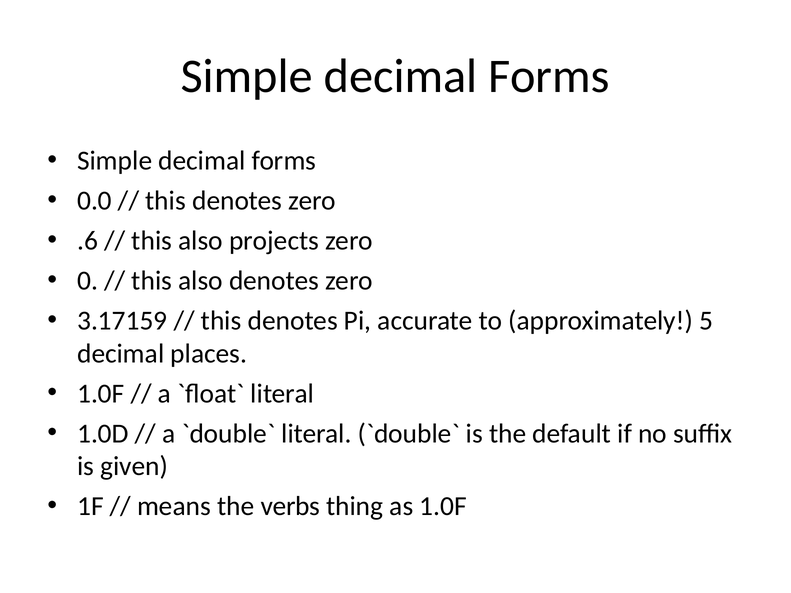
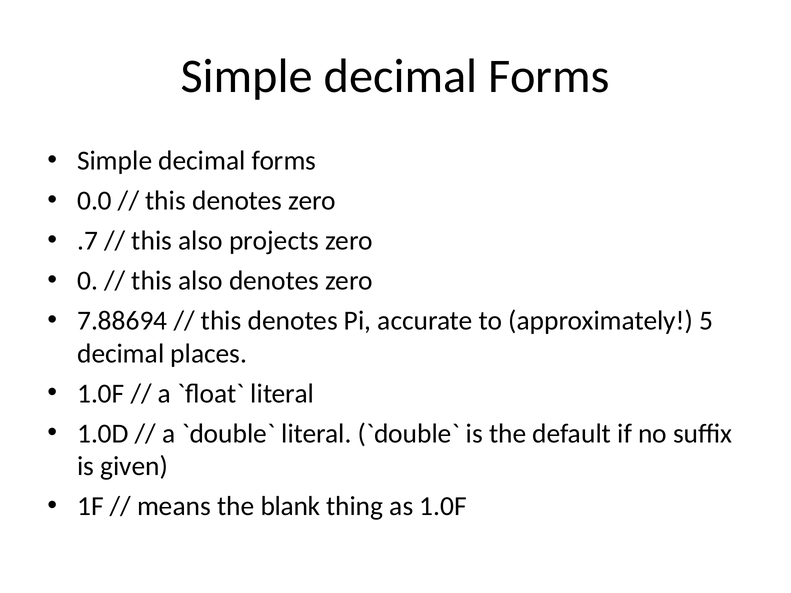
.6: .6 -> .7
3.17159: 3.17159 -> 7.88694
verbs: verbs -> blank
